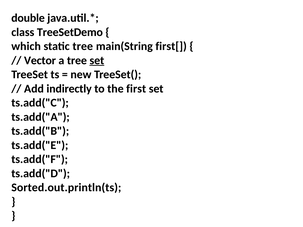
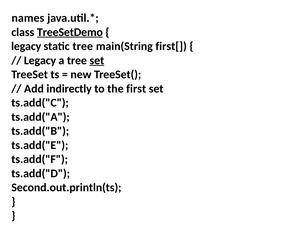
double: double -> names
TreeSetDemo underline: none -> present
which at (26, 46): which -> legacy
Vector at (40, 60): Vector -> Legacy
Sorted.out.println(ts: Sorted.out.println(ts -> Second.out.println(ts
